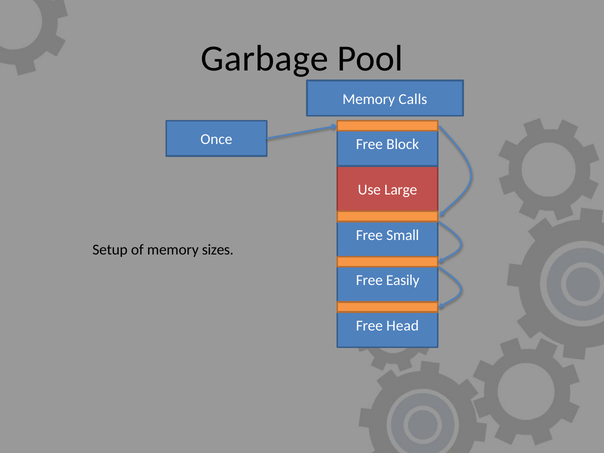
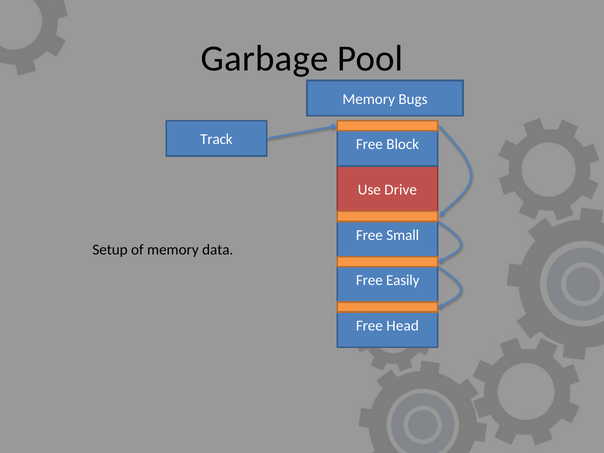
Calls: Calls -> Bugs
Once: Once -> Track
Large: Large -> Drive
sizes: sizes -> data
